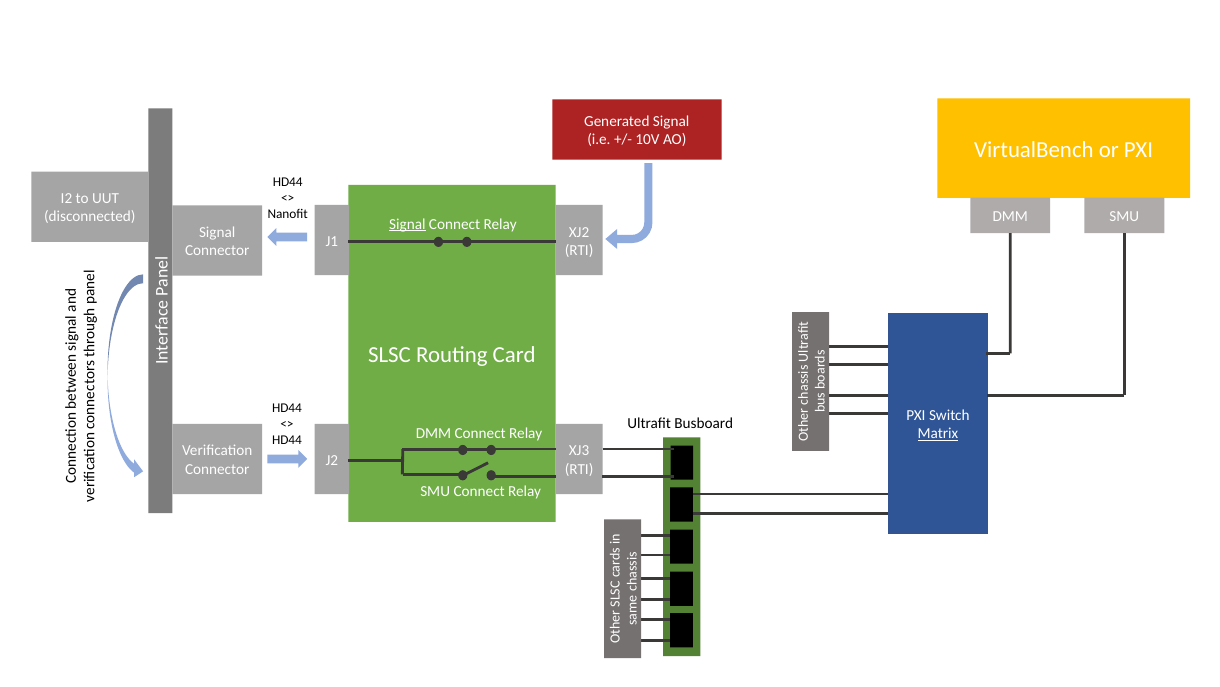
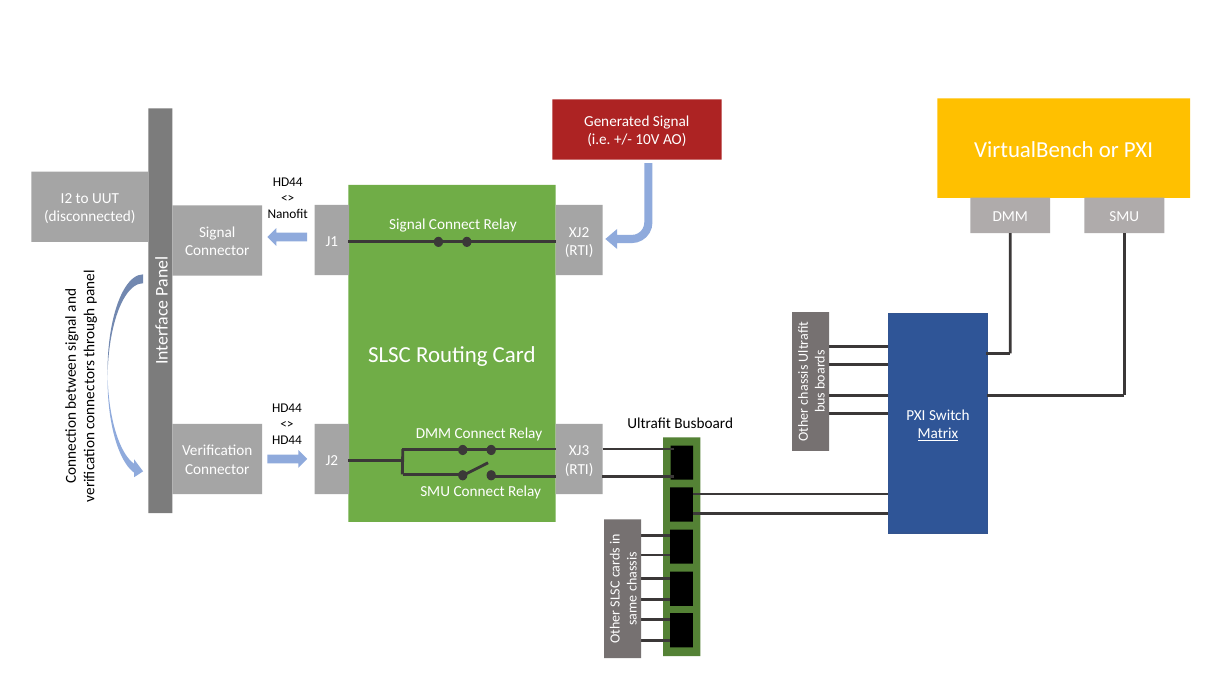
Signal at (407, 224) underline: present -> none
